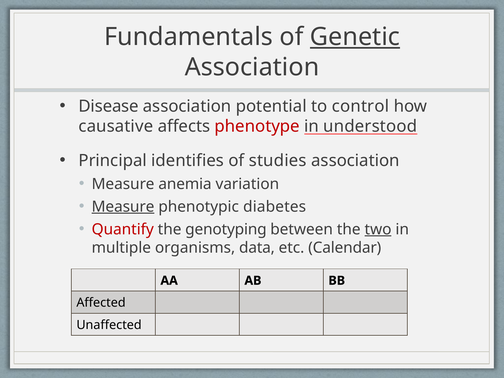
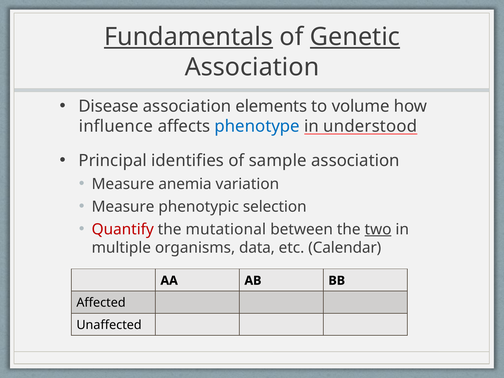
Fundamentals underline: none -> present
potential: potential -> elements
control: control -> volume
causative: causative -> influence
phenotype colour: red -> blue
studies: studies -> sample
Measure at (123, 207) underline: present -> none
diabetes: diabetes -> selection
genotyping: genotyping -> mutational
